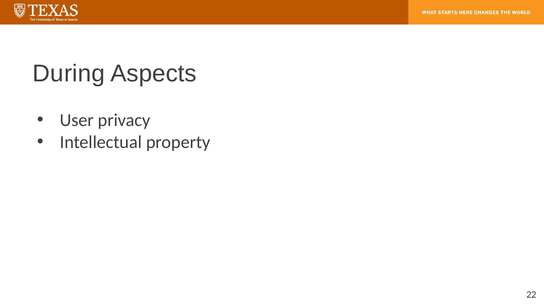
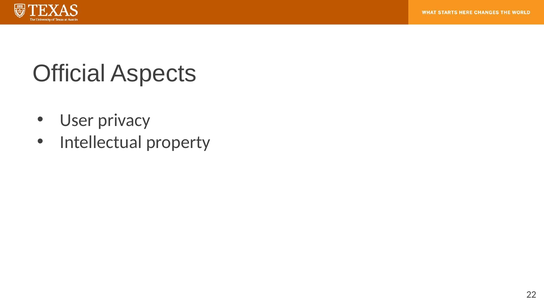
During: During -> Official
